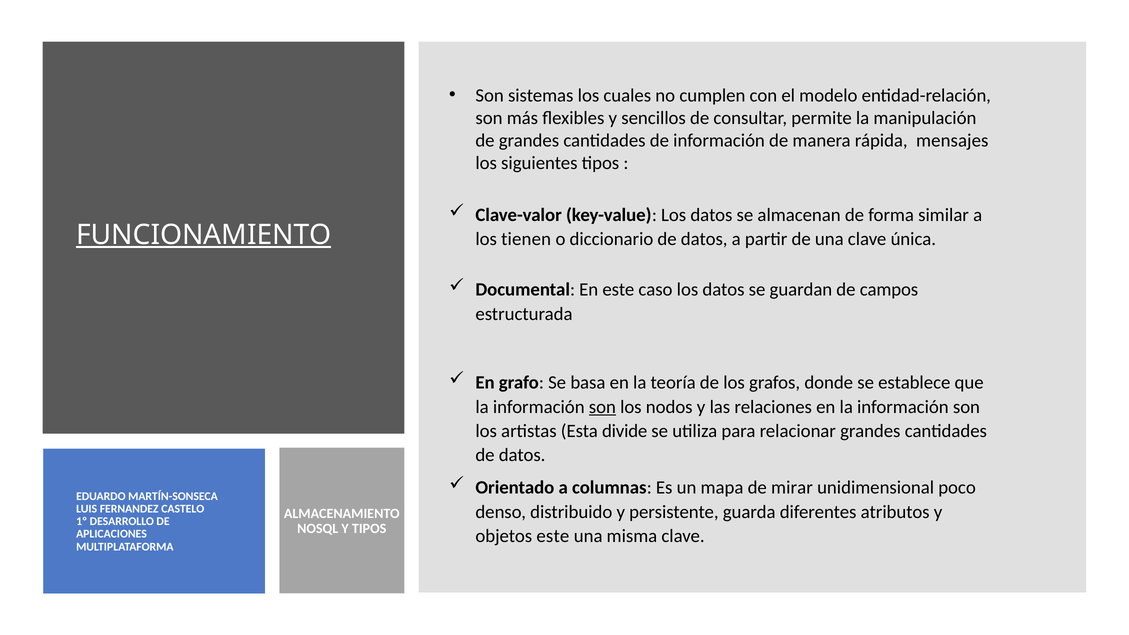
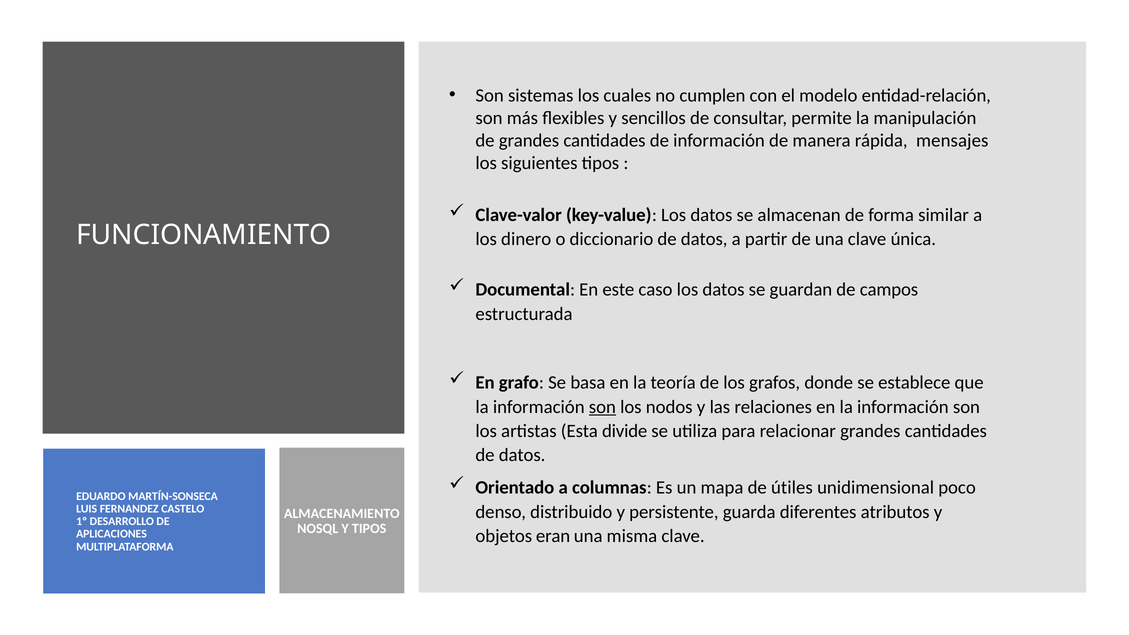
FUNCIONAMIENTO underline: present -> none
tienen: tienen -> dinero
mirar: mirar -> útiles
objetos este: este -> eran
